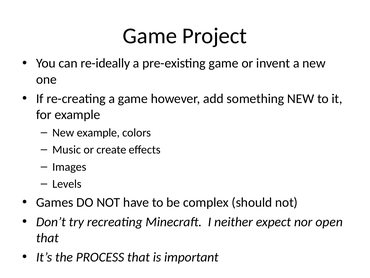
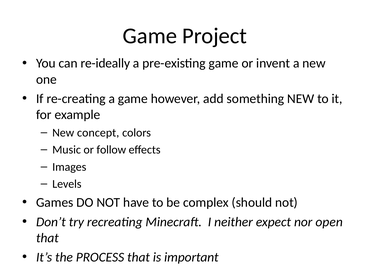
New example: example -> concept
create: create -> follow
